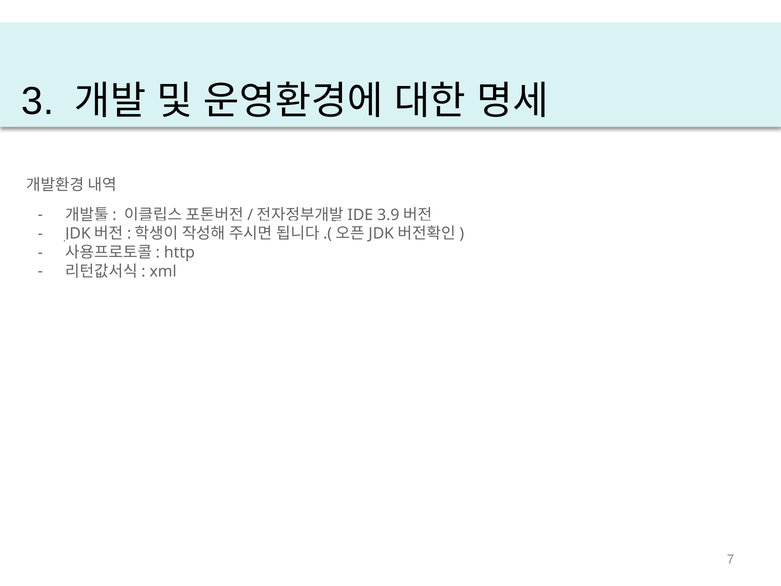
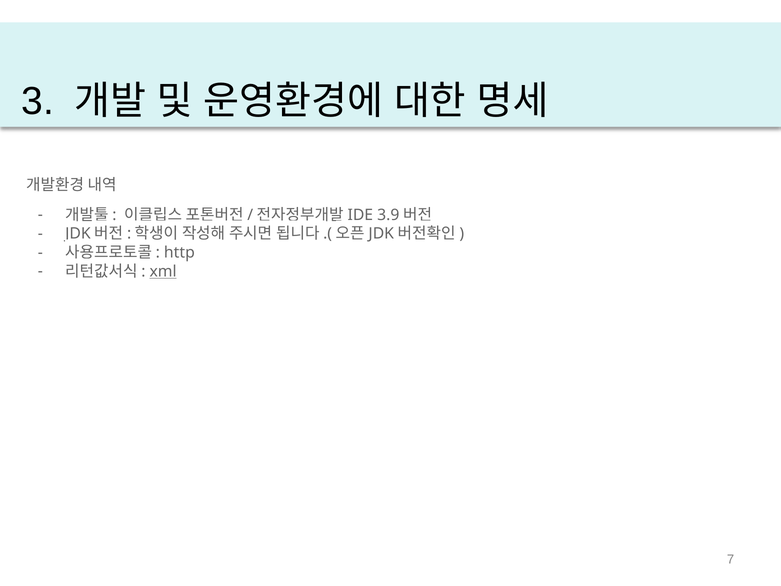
xml underline: none -> present
